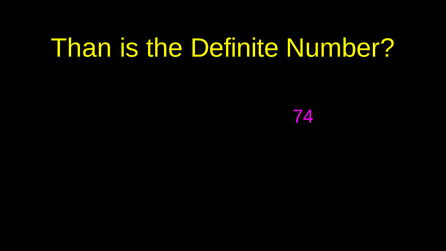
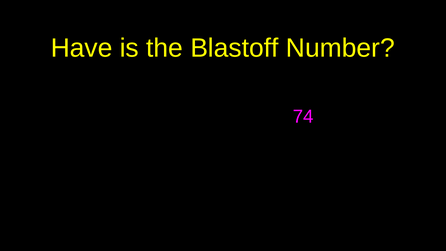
Than: Than -> Have
Definite: Definite -> Blastoff
